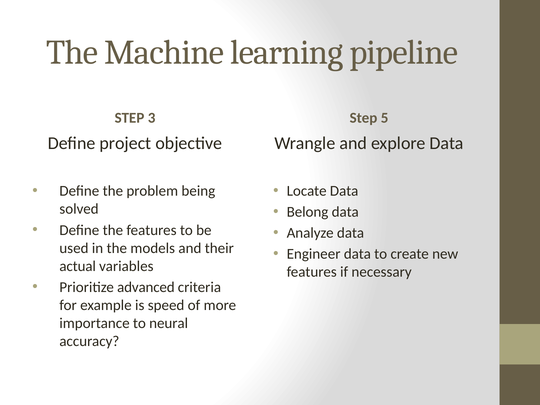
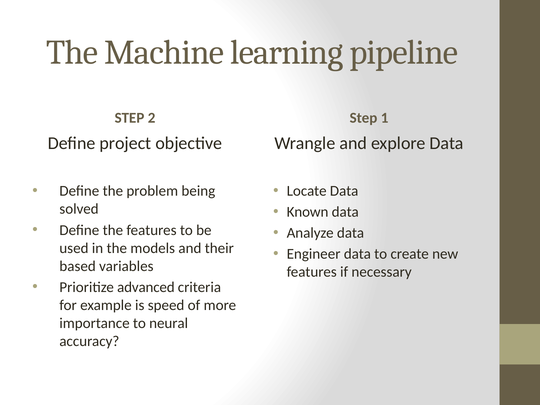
3: 3 -> 2
5: 5 -> 1
Belong: Belong -> Known
actual: actual -> based
